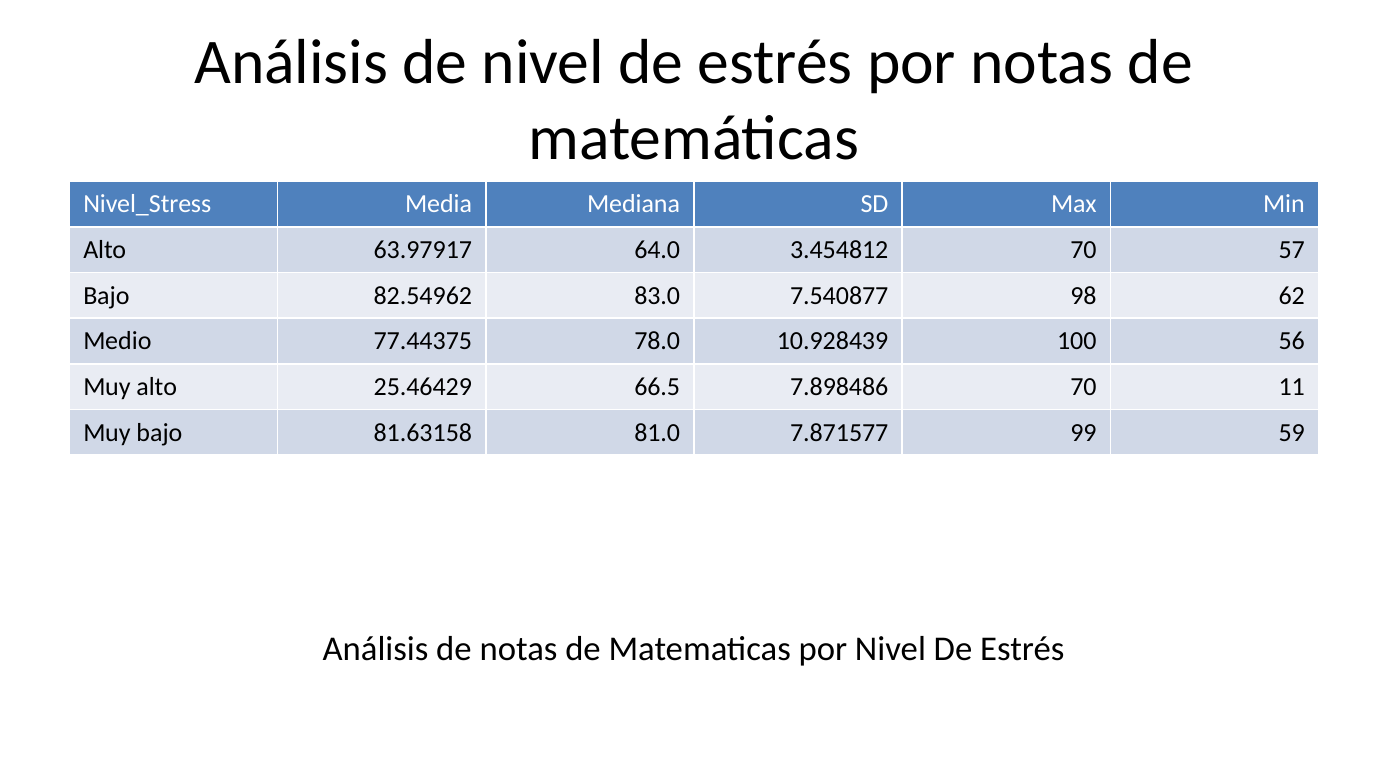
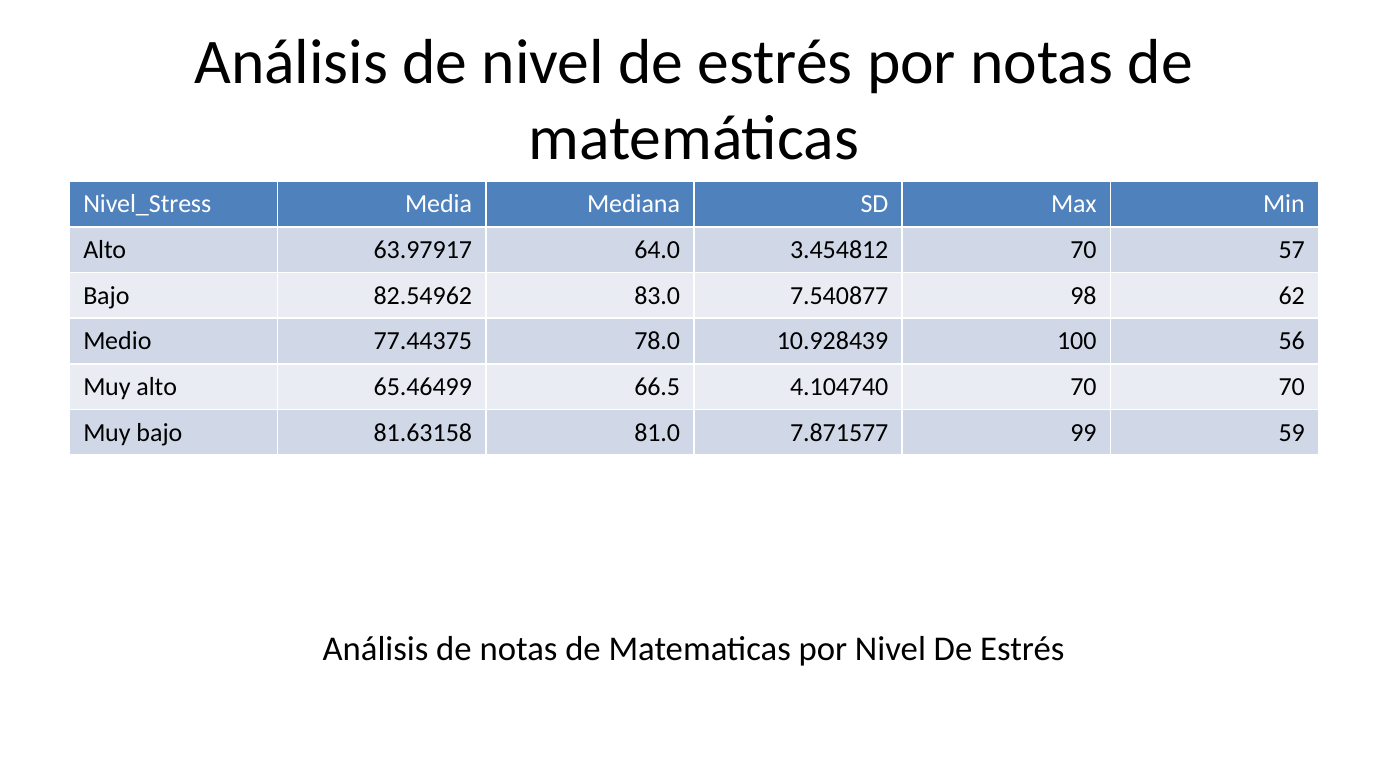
25.46429: 25.46429 -> 65.46499
7.898486: 7.898486 -> 4.104740
70 11: 11 -> 70
